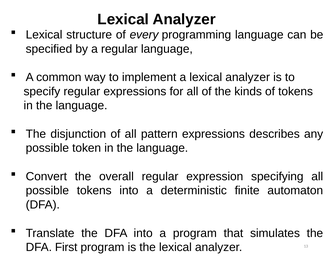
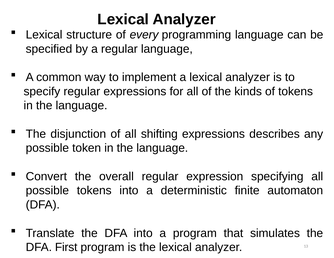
pattern: pattern -> shifting
